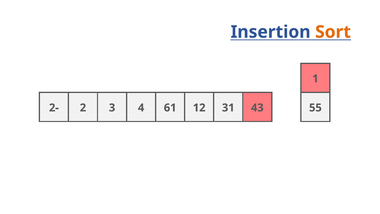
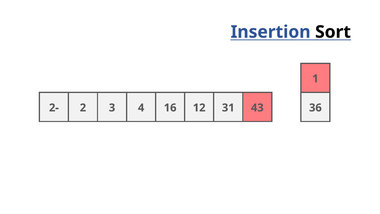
Sort colour: orange -> black
61: 61 -> 16
55: 55 -> 36
